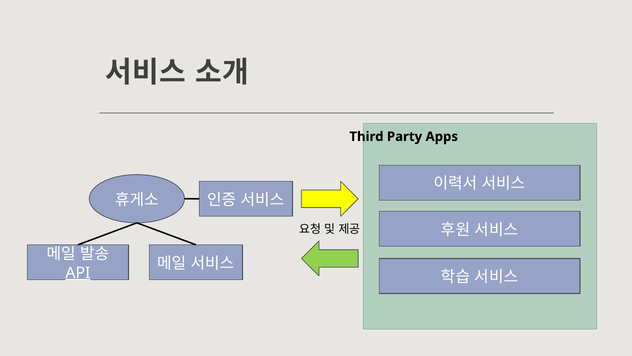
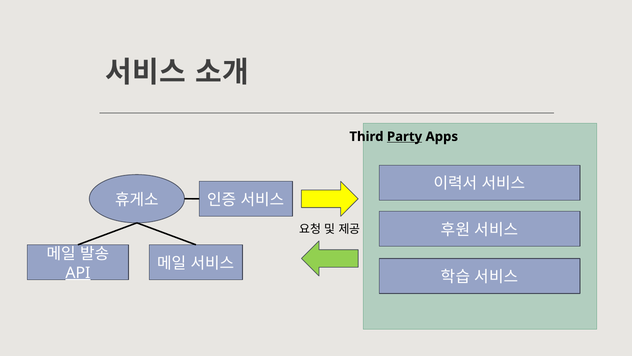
Party underline: none -> present
